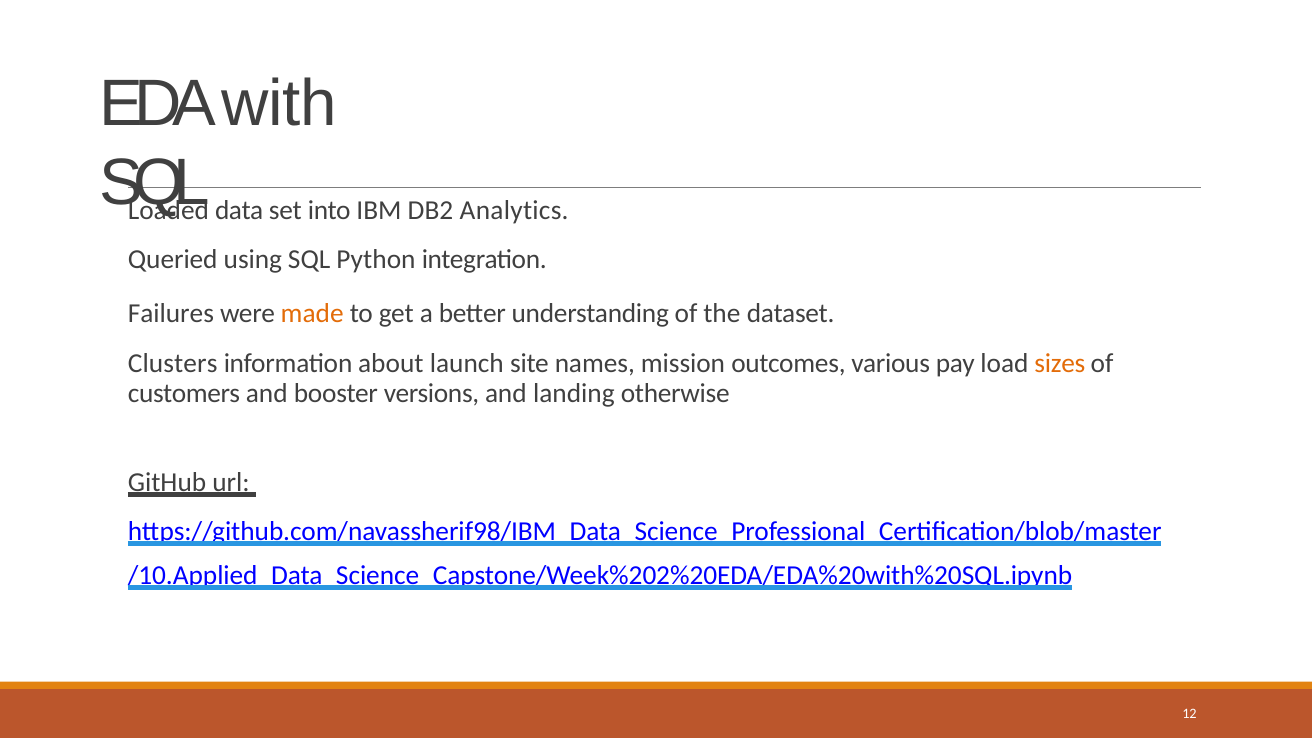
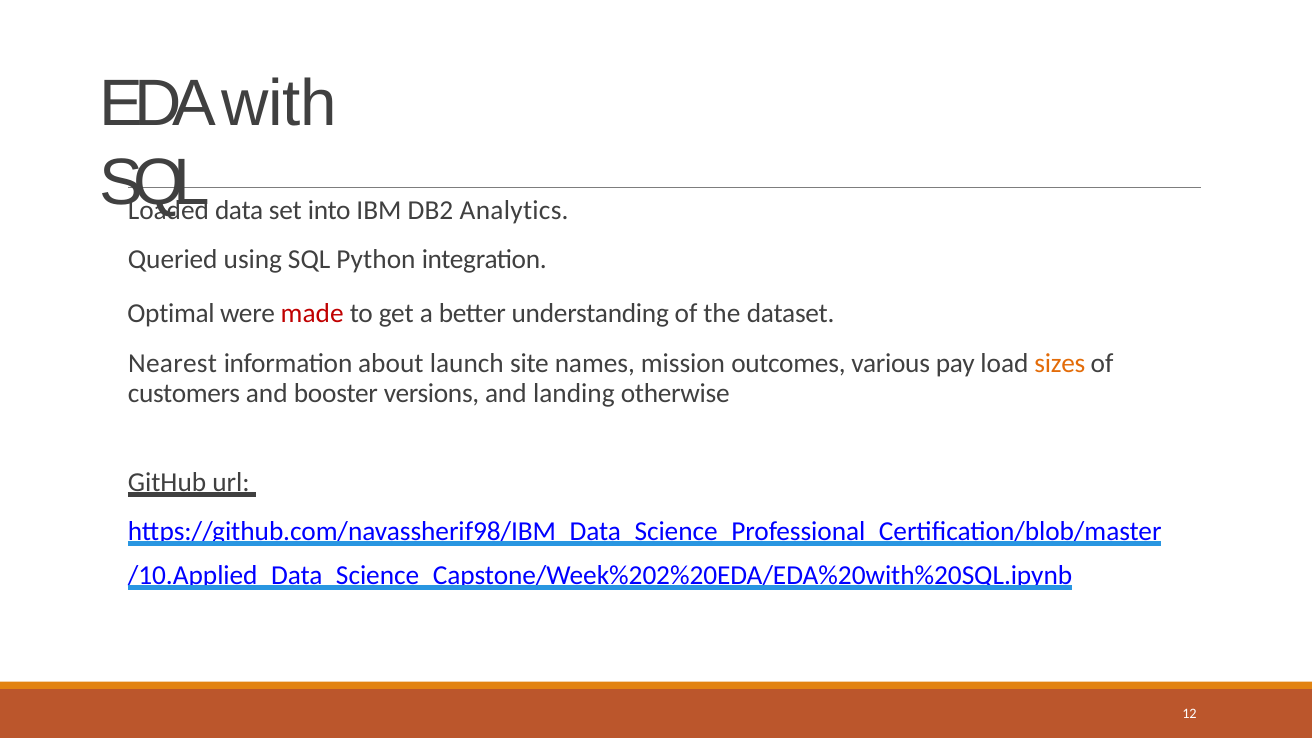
Failures: Failures -> Optimal
made colour: orange -> red
Clusters: Clusters -> Nearest
